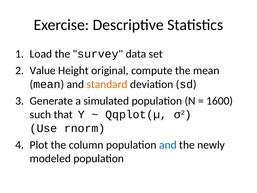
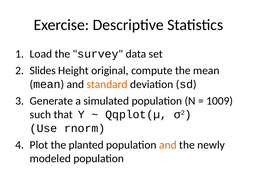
Value: Value -> Slides
1600: 1600 -> 1009
column: column -> planted
and at (168, 145) colour: blue -> orange
